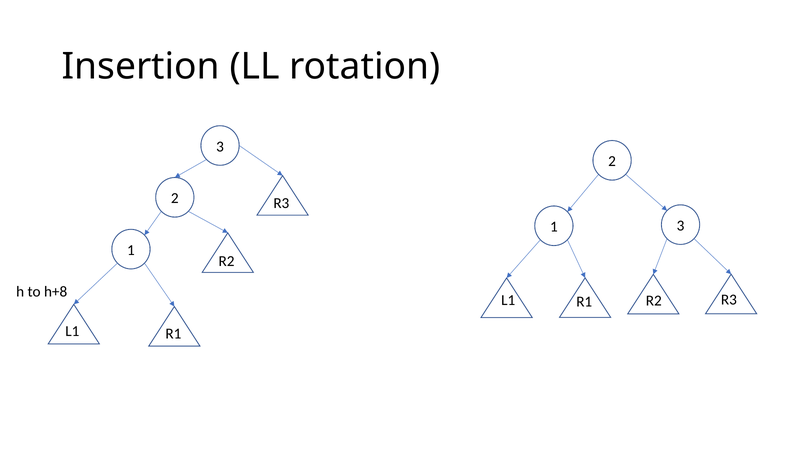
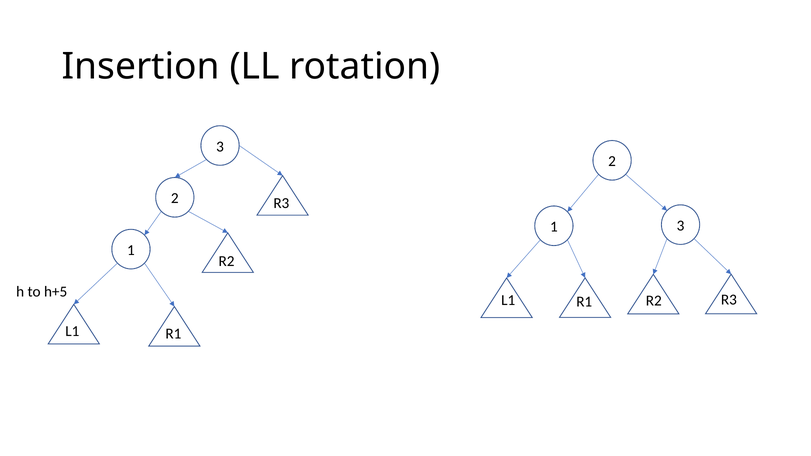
h+8: h+8 -> h+5
